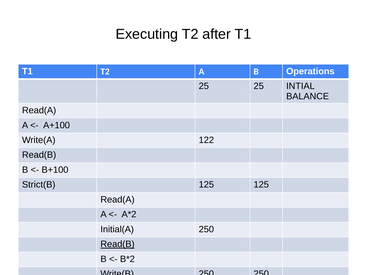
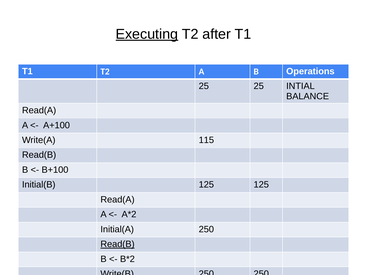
Executing underline: none -> present
122: 122 -> 115
Strict(B: Strict(B -> Initial(B
